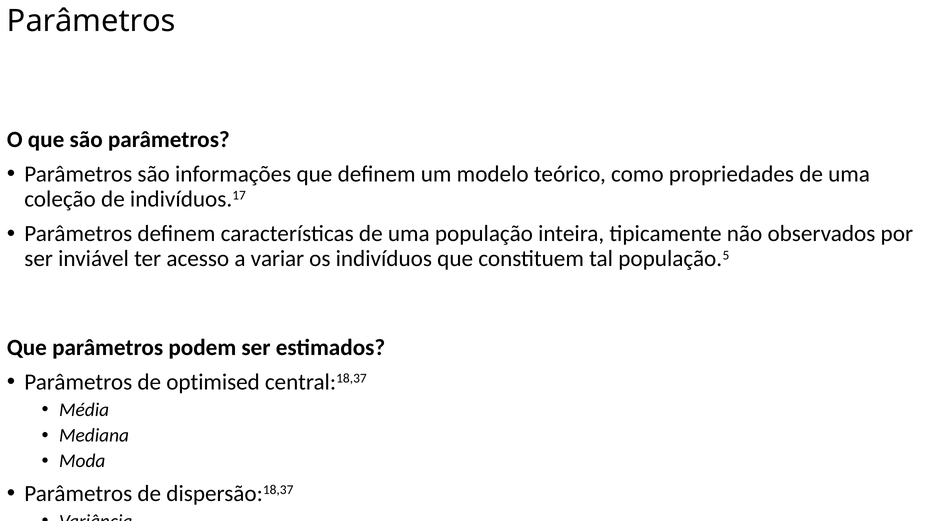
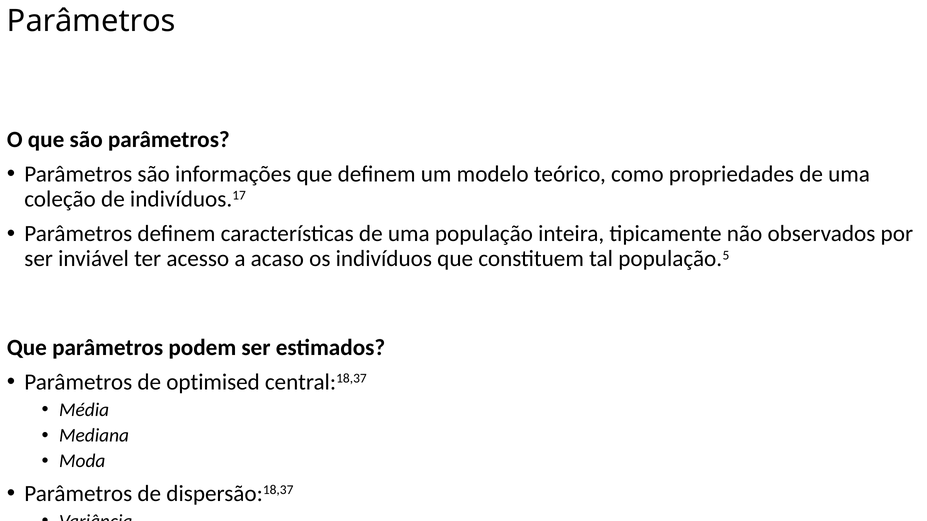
variar: variar -> acaso
